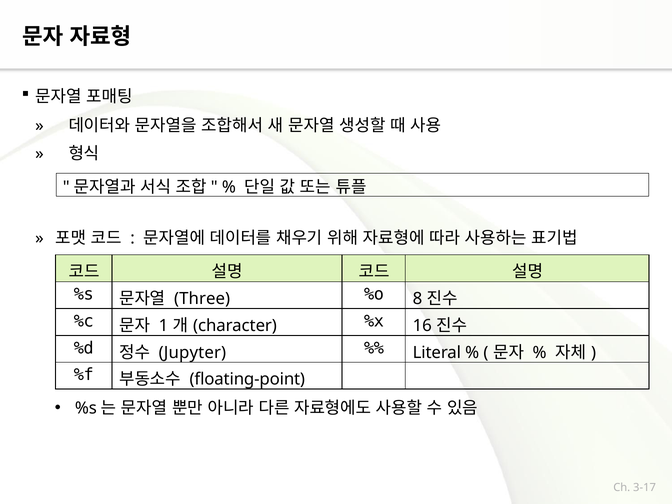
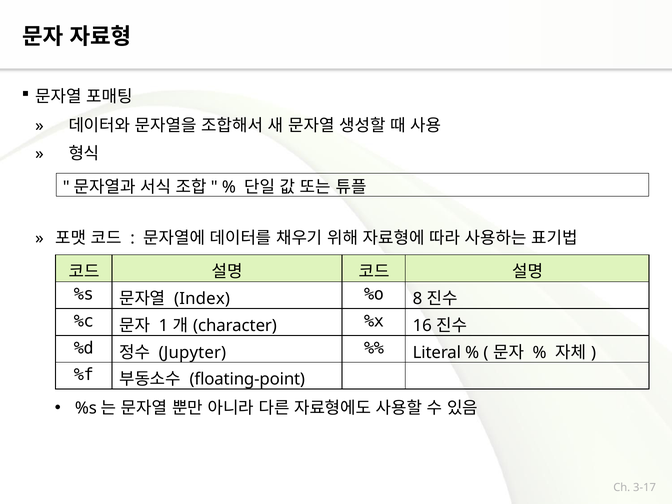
Three: Three -> Index
